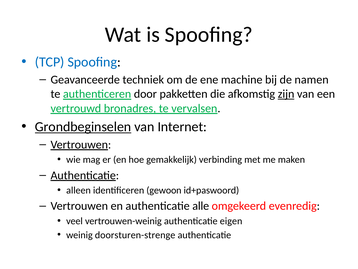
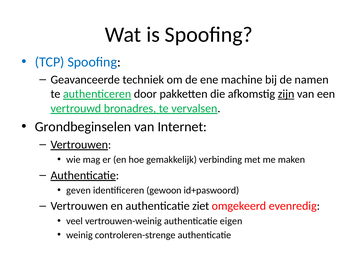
Grondbeginselen underline: present -> none
alleen: alleen -> geven
alle: alle -> ziet
doorsturen-strenge: doorsturen-strenge -> controleren-strenge
